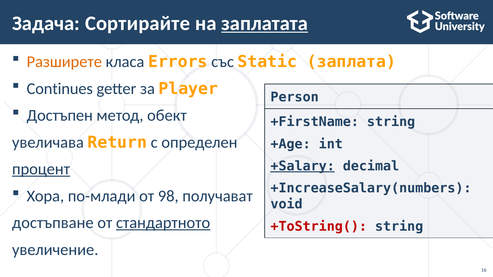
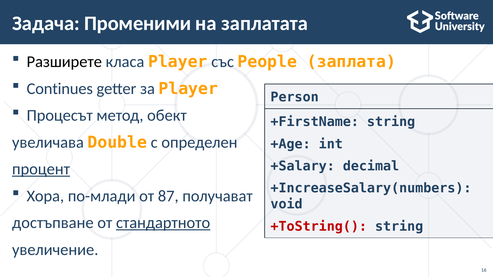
Сортирайте: Сортирайте -> Променими
заплатата underline: present -> none
Разширете colour: orange -> black
класа Errors: Errors -> Player
Static: Static -> People
Достъпен: Достъпен -> Процесът
Return: Return -> Double
+Salary underline: present -> none
98: 98 -> 87
